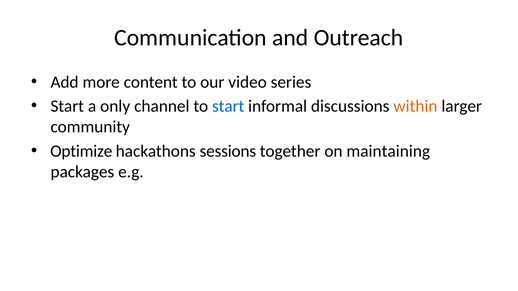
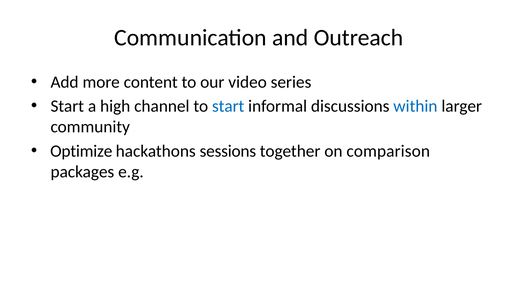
only: only -> high
within colour: orange -> blue
maintaining: maintaining -> comparison
